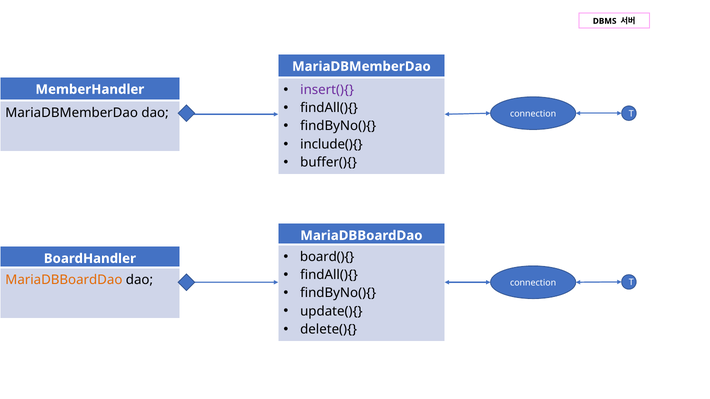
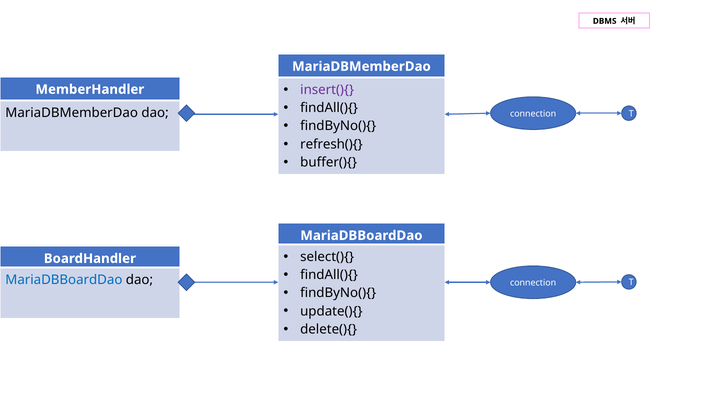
include(){: include(){ -> refresh(){
board(){: board(){ -> select(){
MariaDBBoardDao at (64, 280) colour: orange -> blue
